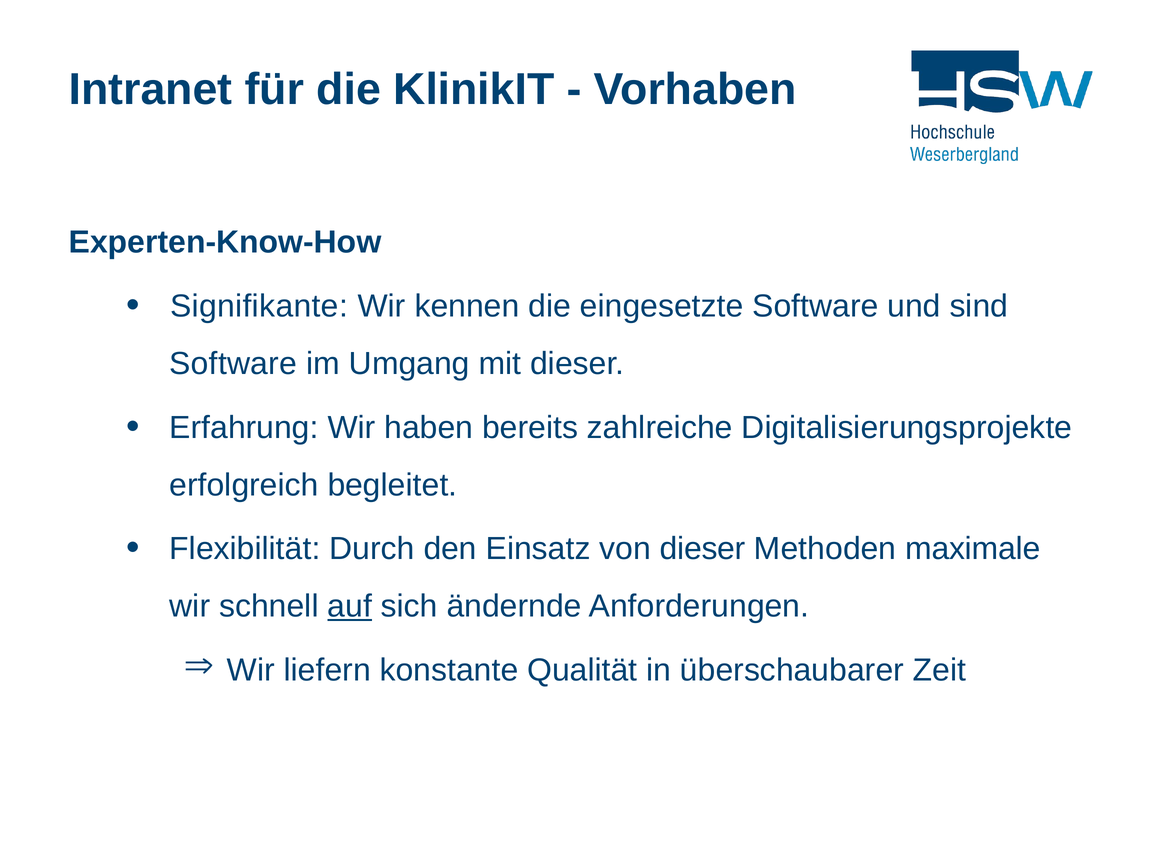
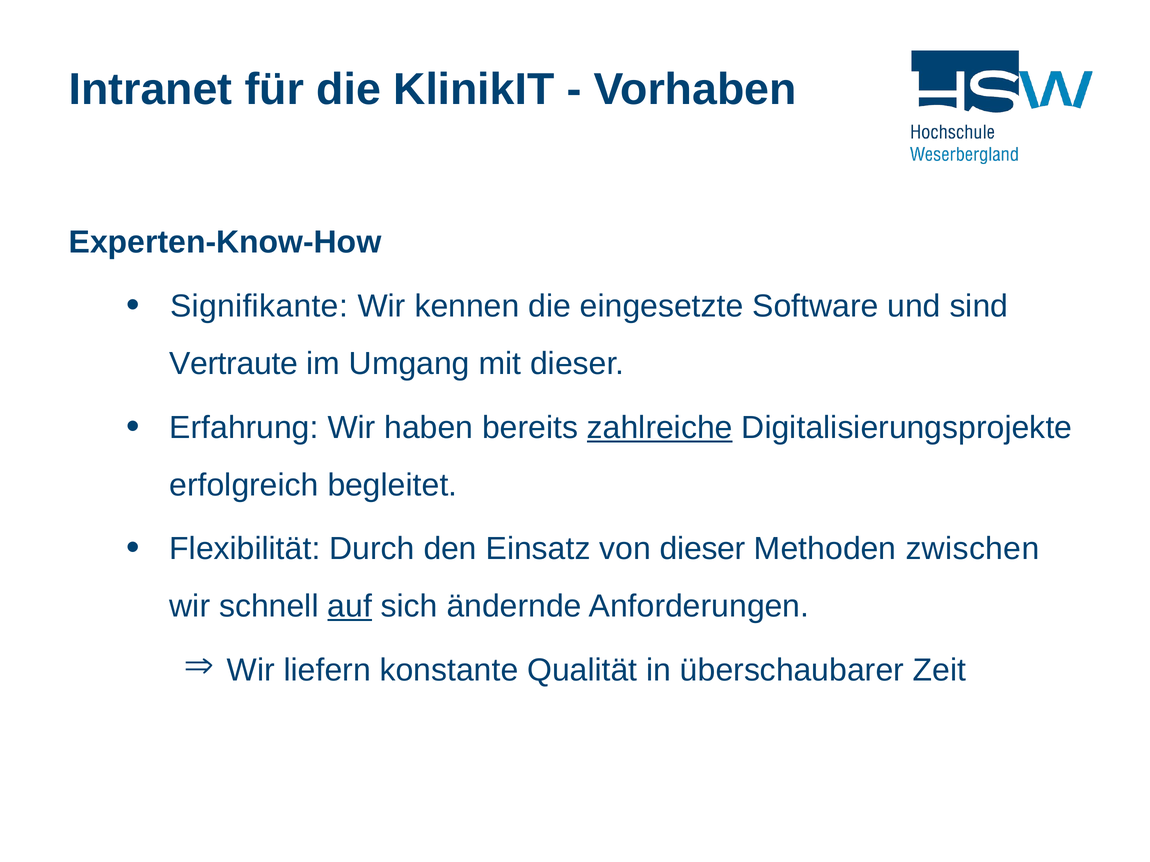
Software at (233, 364): Software -> Vertraute
zahlreiche underline: none -> present
maximale: maximale -> zwischen
